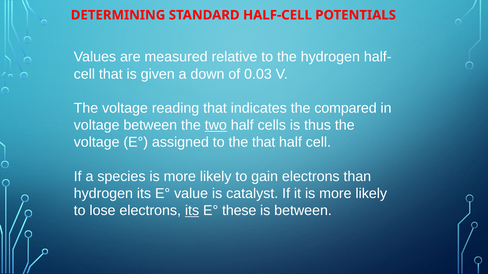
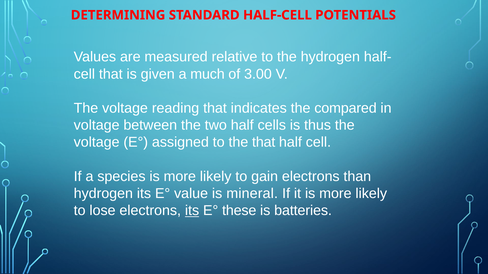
down: down -> much
0.03: 0.03 -> 3.00
two underline: present -> none
catalyst: catalyst -> mineral
is between: between -> batteries
